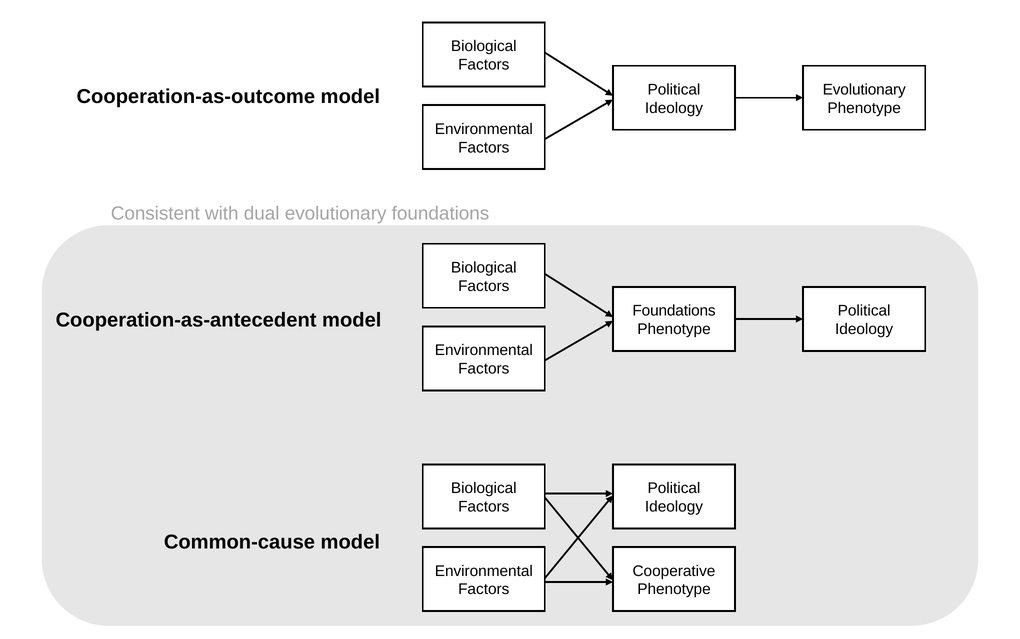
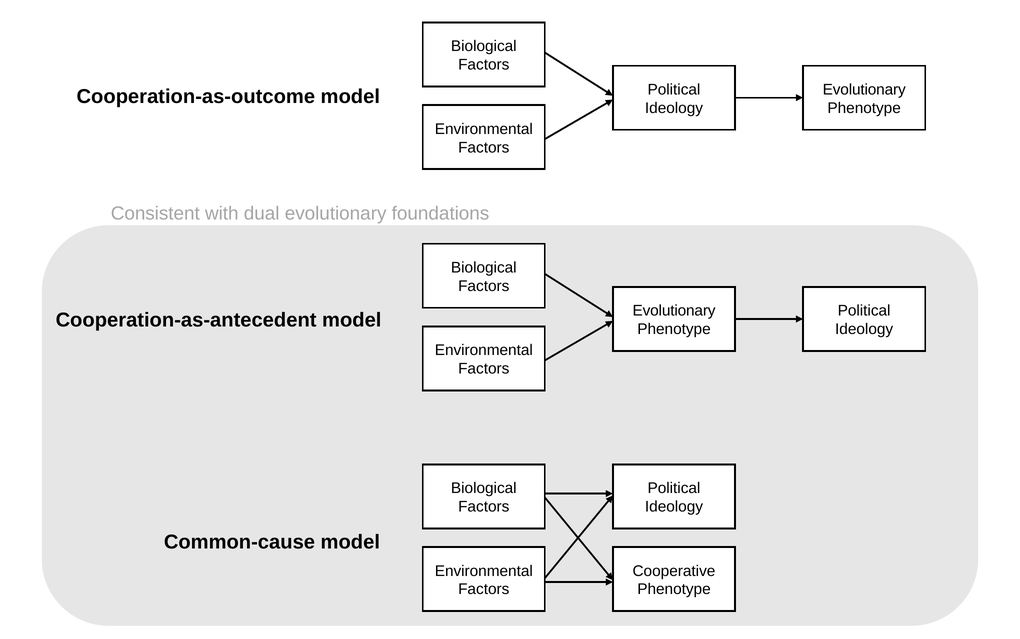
Foundations at (674, 311): Foundations -> Evolutionary
